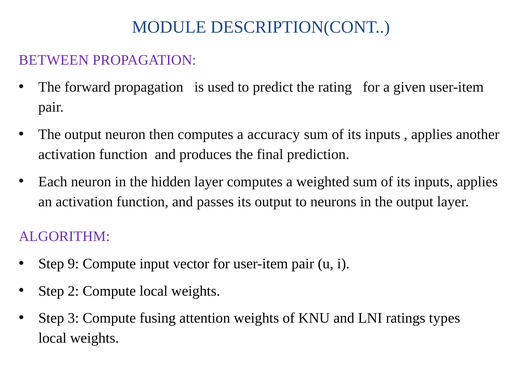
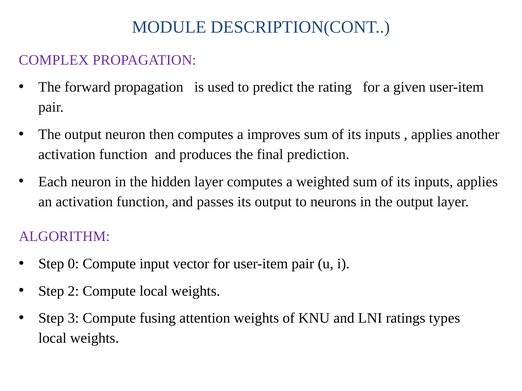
BETWEEN: BETWEEN -> COMPLEX
accuracy: accuracy -> improves
9: 9 -> 0
